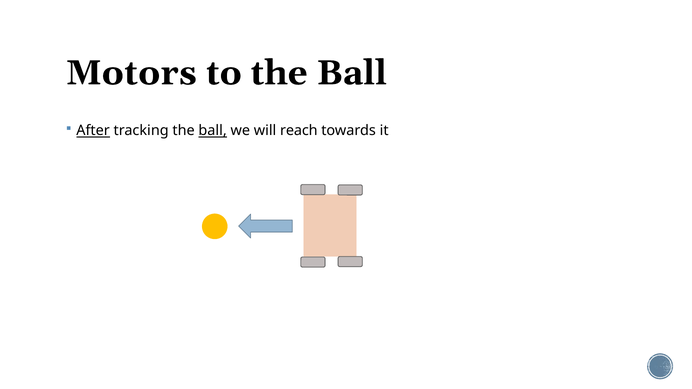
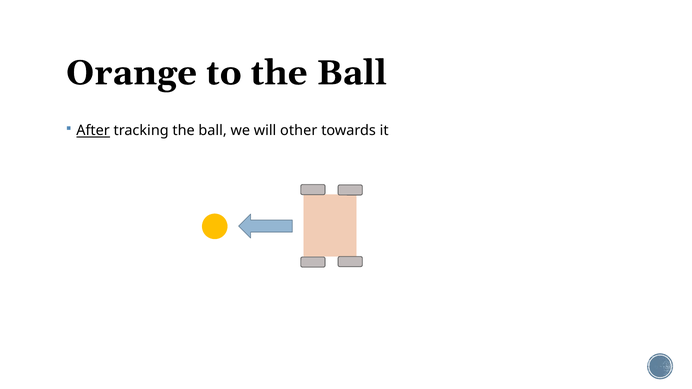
Motors: Motors -> Orange
ball at (213, 131) underline: present -> none
reach: reach -> other
